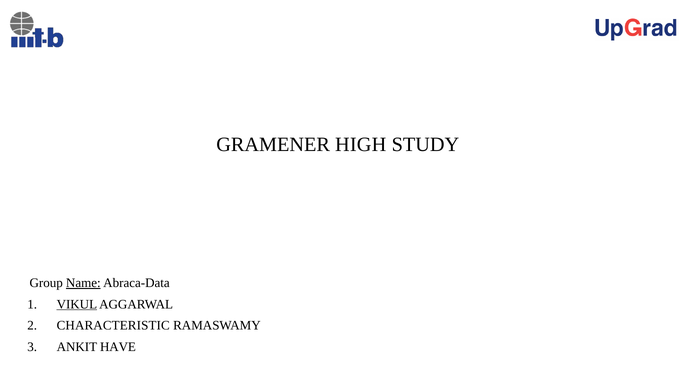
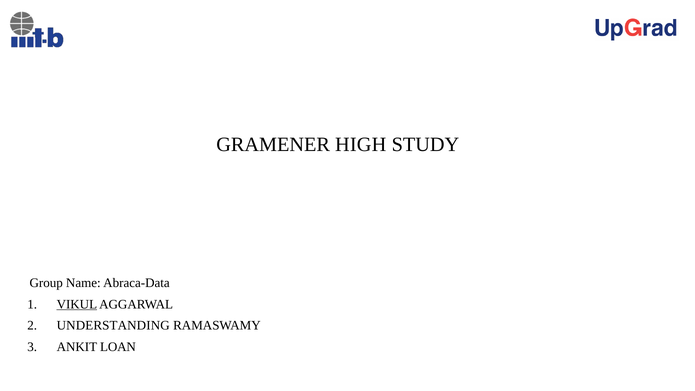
Name underline: present -> none
CHARACTERISTIC: CHARACTERISTIC -> UNDERSTANDING
HAVE: HAVE -> LOAN
